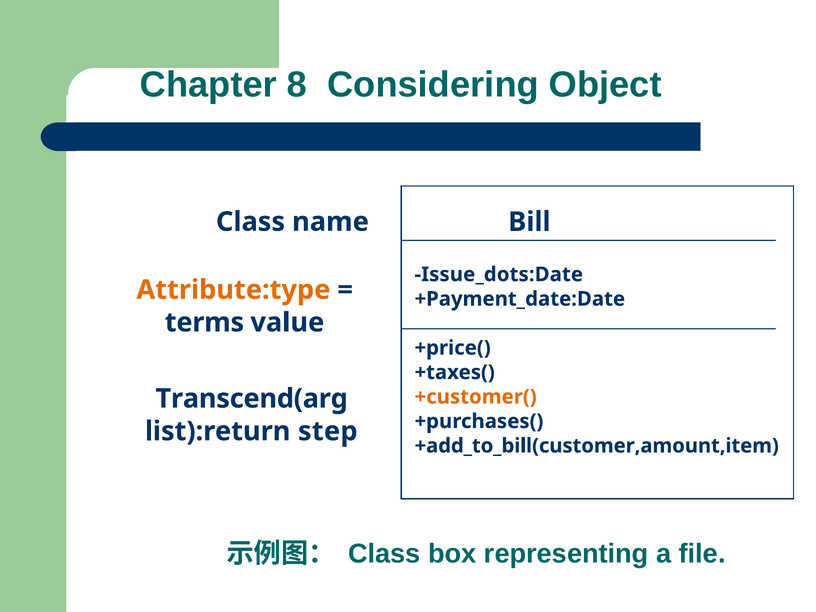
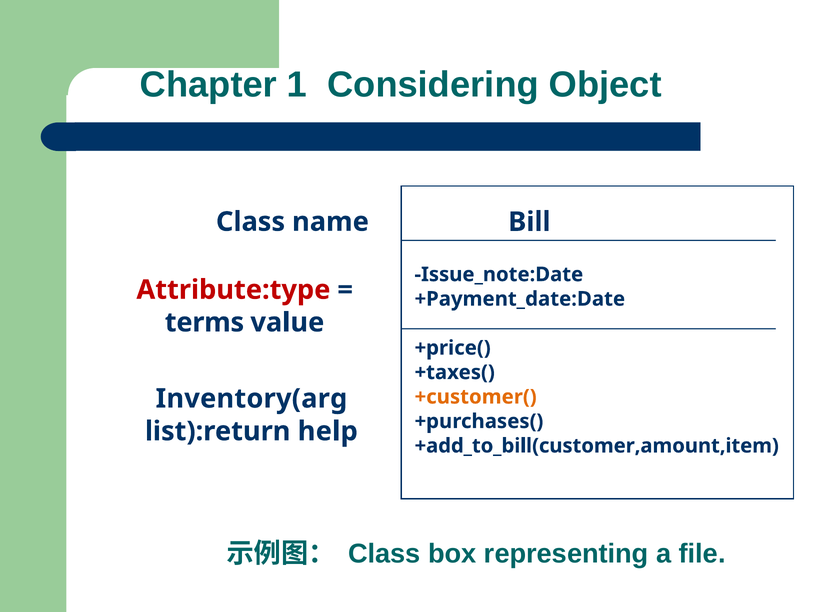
8: 8 -> 1
Issue_dots:Date: Issue_dots:Date -> Issue_note:Date
Attribute:type colour: orange -> red
Transcend(arg: Transcend(arg -> Inventory(arg
step: step -> help
